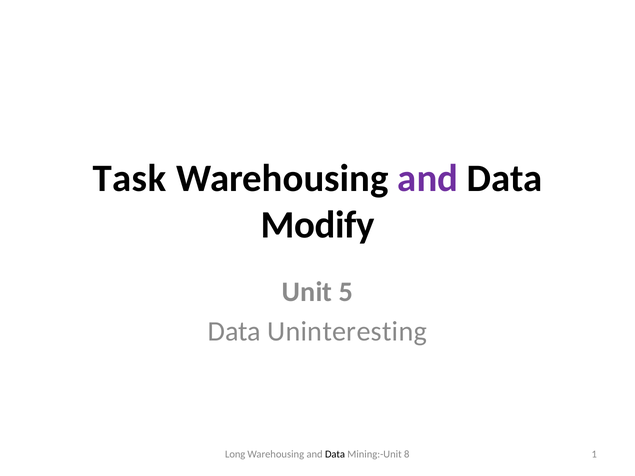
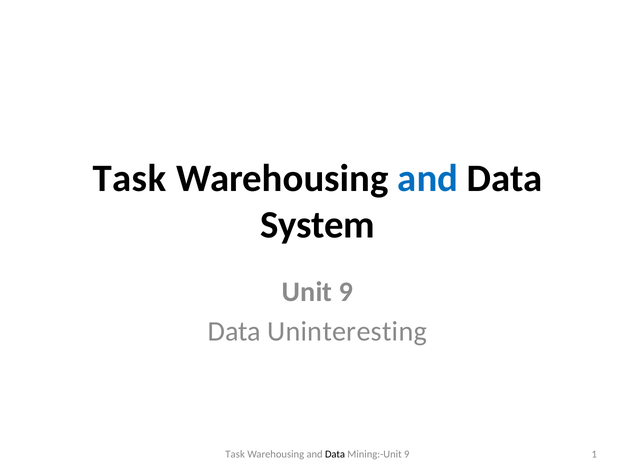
and at (428, 178) colour: purple -> blue
Modify: Modify -> System
Unit 5: 5 -> 9
Long at (235, 455): Long -> Task
Mining:-Unit 8: 8 -> 9
